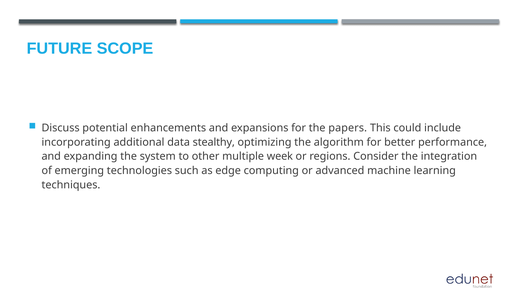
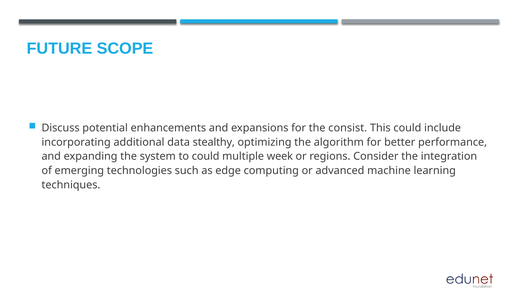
papers: papers -> consist
to other: other -> could
